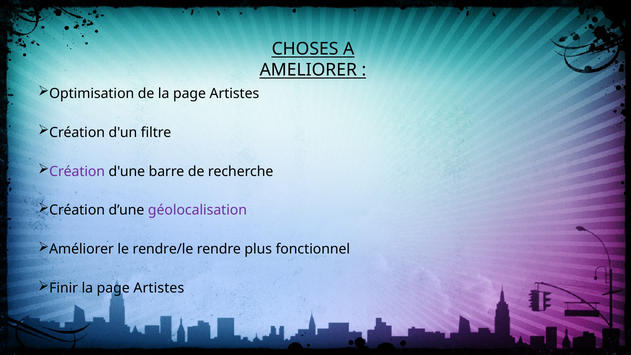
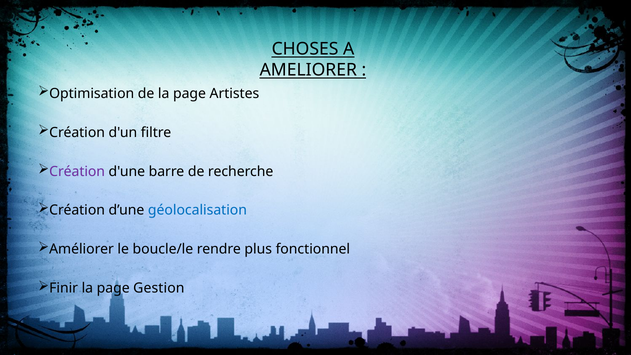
géolocalisation colour: purple -> blue
rendre/le: rendre/le -> boucle/le
Finir la page Artistes: Artistes -> Gestion
